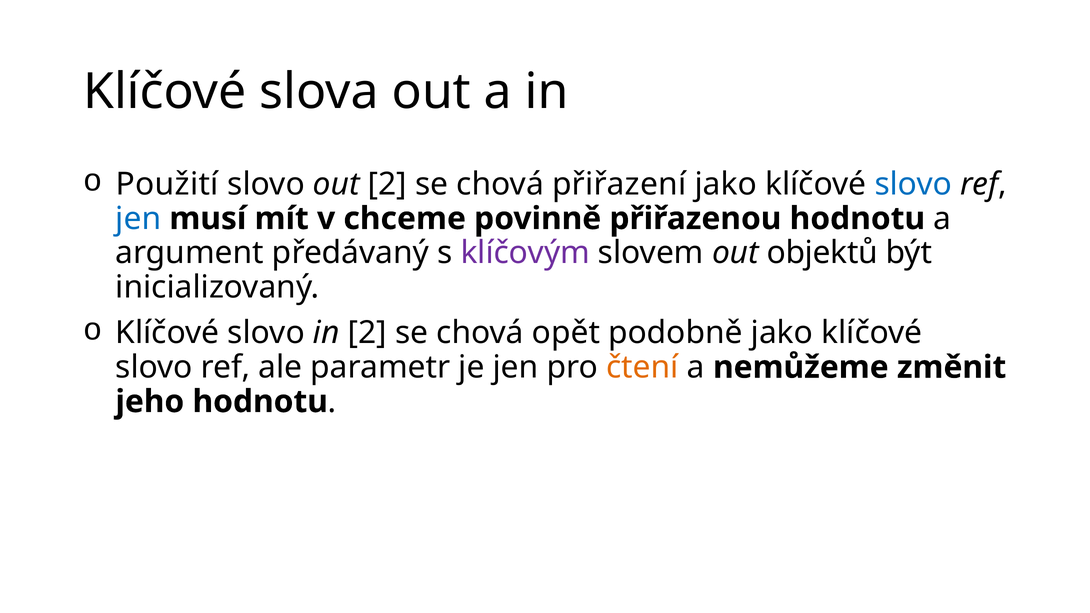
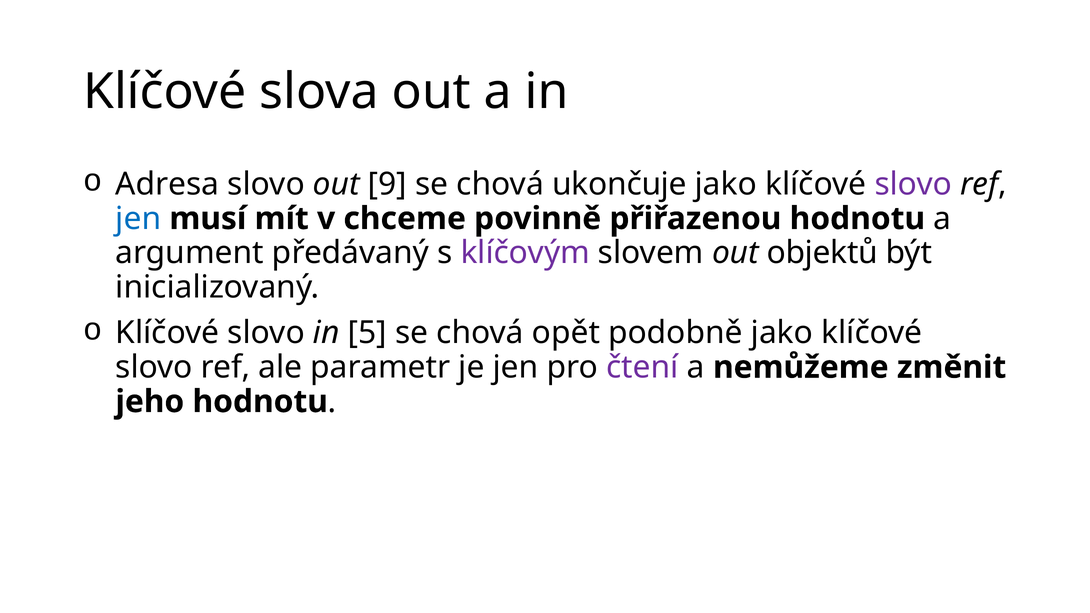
Použití: Použití -> Adresa
out 2: 2 -> 9
přiřazení: přiřazení -> ukončuje
slovo at (913, 184) colour: blue -> purple
in 2: 2 -> 5
čtení colour: orange -> purple
